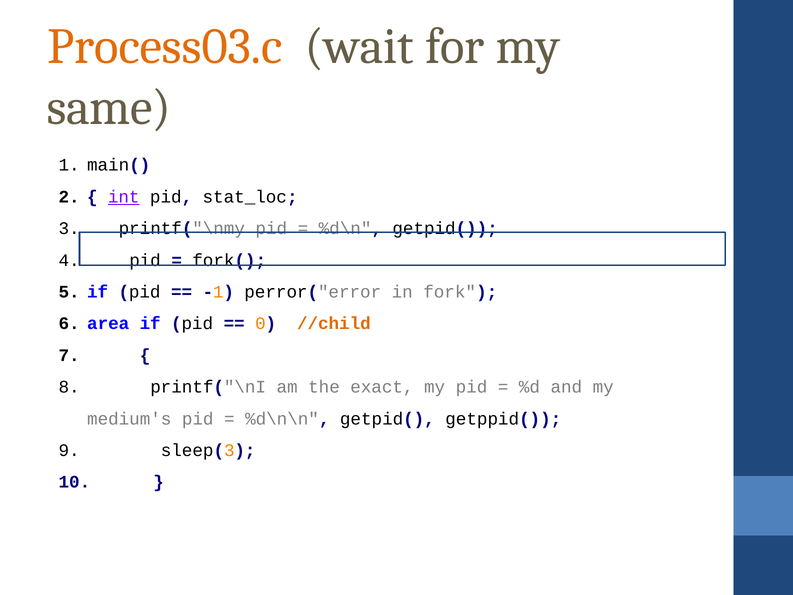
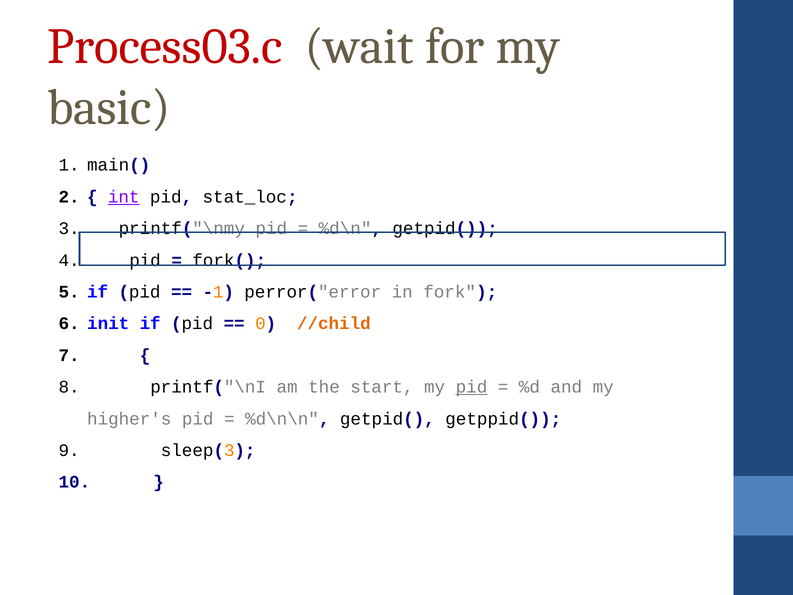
Process03.c colour: orange -> red
same: same -> basic
area: area -> init
exact: exact -> start
pid at (471, 387) underline: none -> present
medium's: medium's -> higher's
